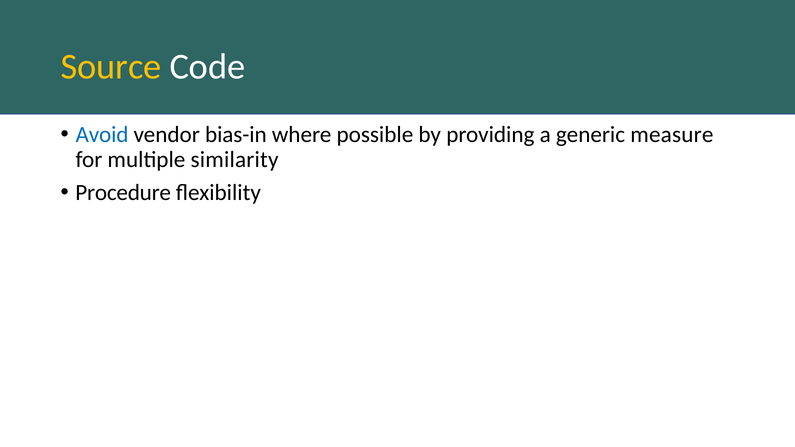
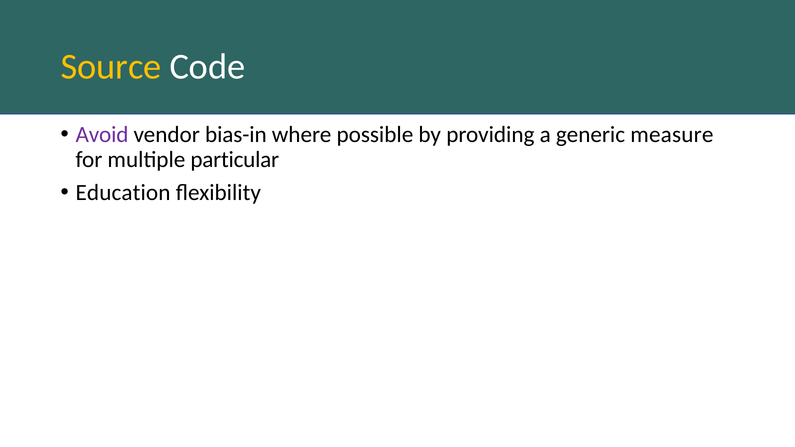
Avoid colour: blue -> purple
similarity: similarity -> particular
Procedure: Procedure -> Education
